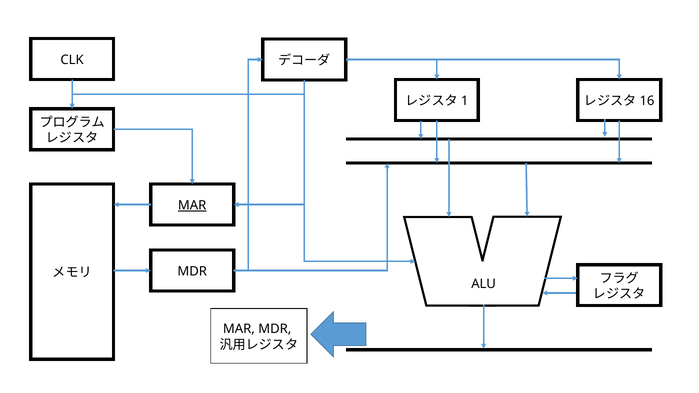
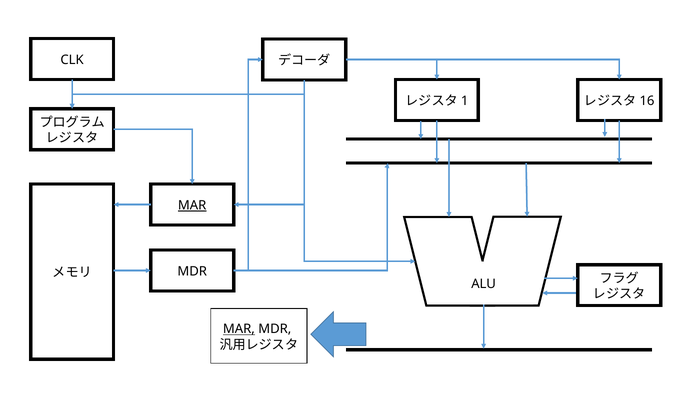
MAR at (239, 329) underline: none -> present
